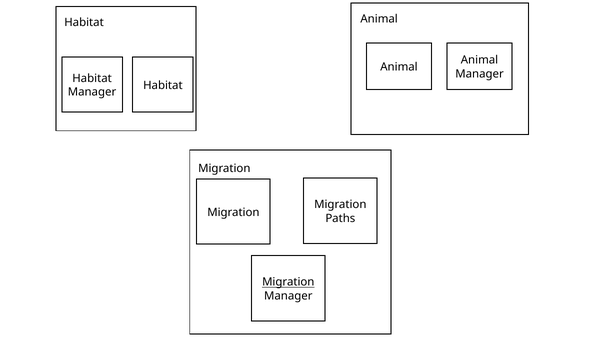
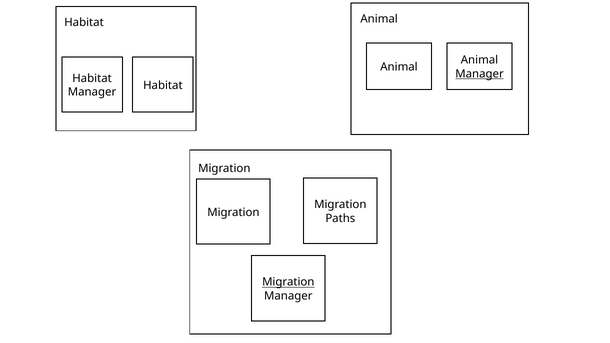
Manager at (480, 74) underline: none -> present
